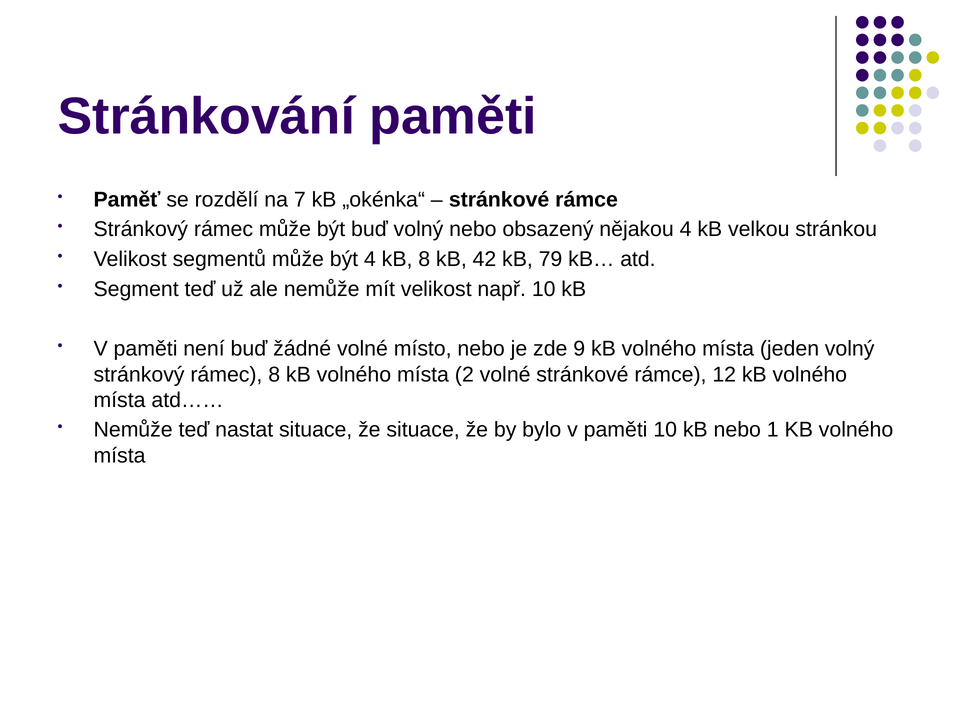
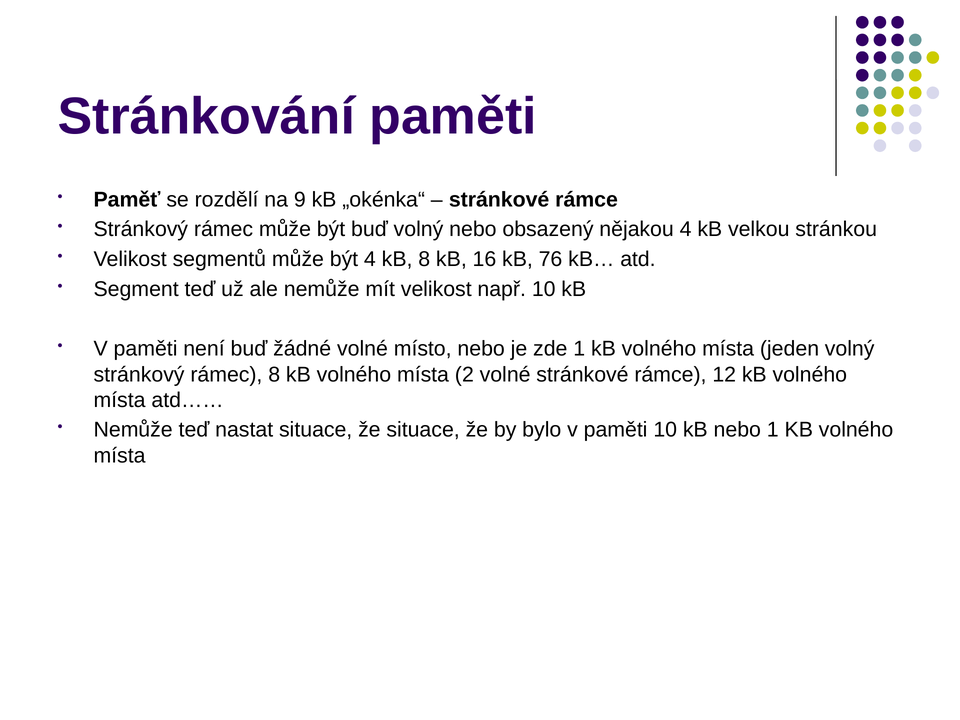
7: 7 -> 9
42: 42 -> 16
79: 79 -> 76
zde 9: 9 -> 1
